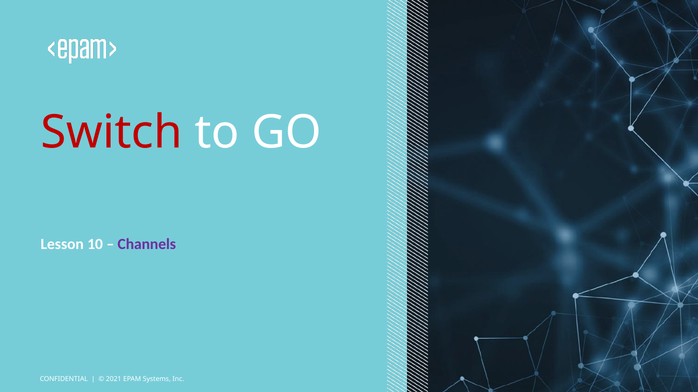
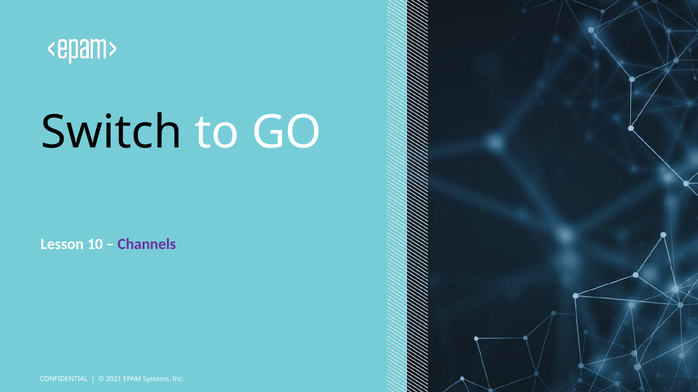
Switch colour: red -> black
